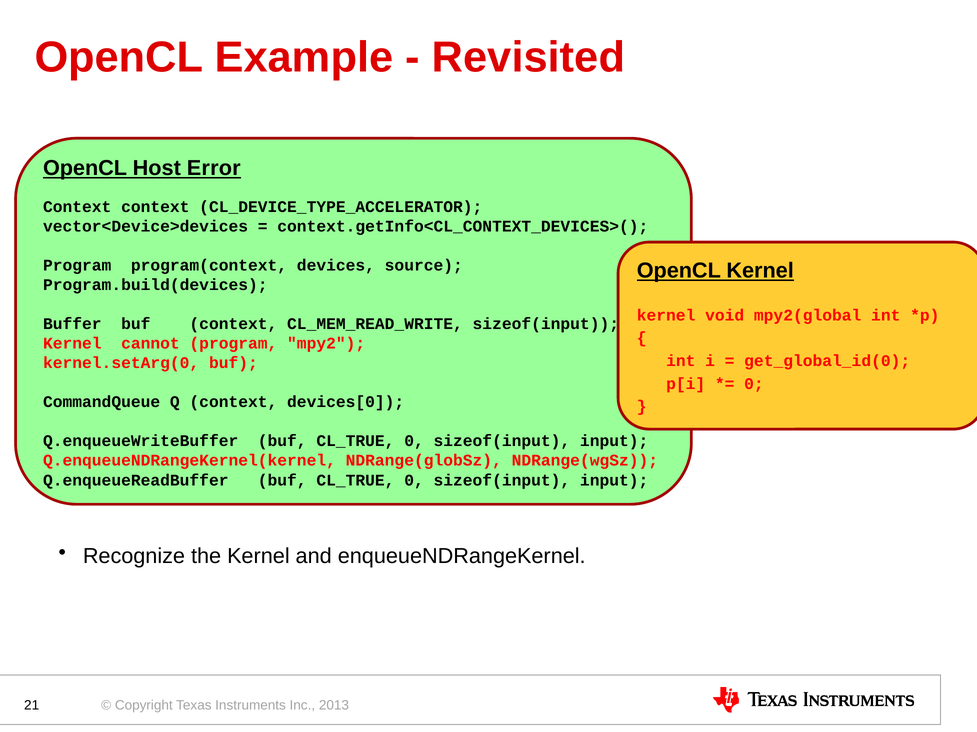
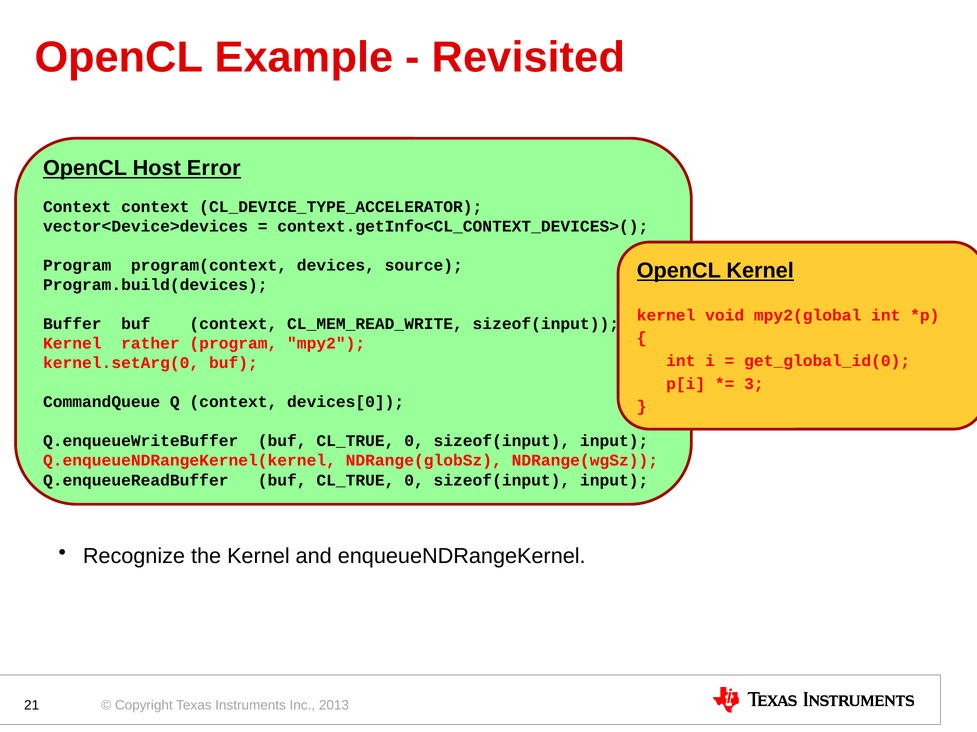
cannot: cannot -> rather
0 at (754, 384): 0 -> 3
